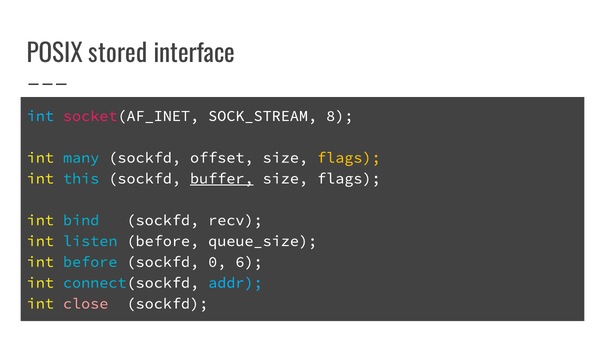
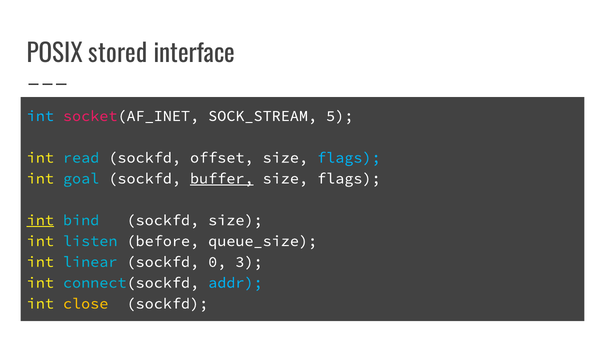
8: 8 -> 5
many: many -> read
flags at (349, 158) colour: yellow -> light blue
this: this -> goal
int at (40, 220) underline: none -> present
sockfd recv: recv -> size
int before: before -> linear
6: 6 -> 3
close colour: pink -> yellow
